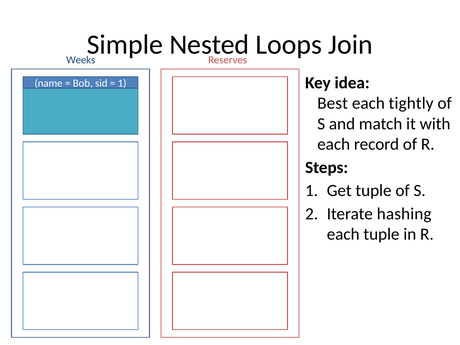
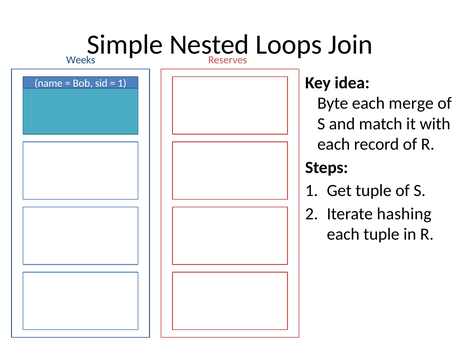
Best: Best -> Byte
tightly: tightly -> merge
